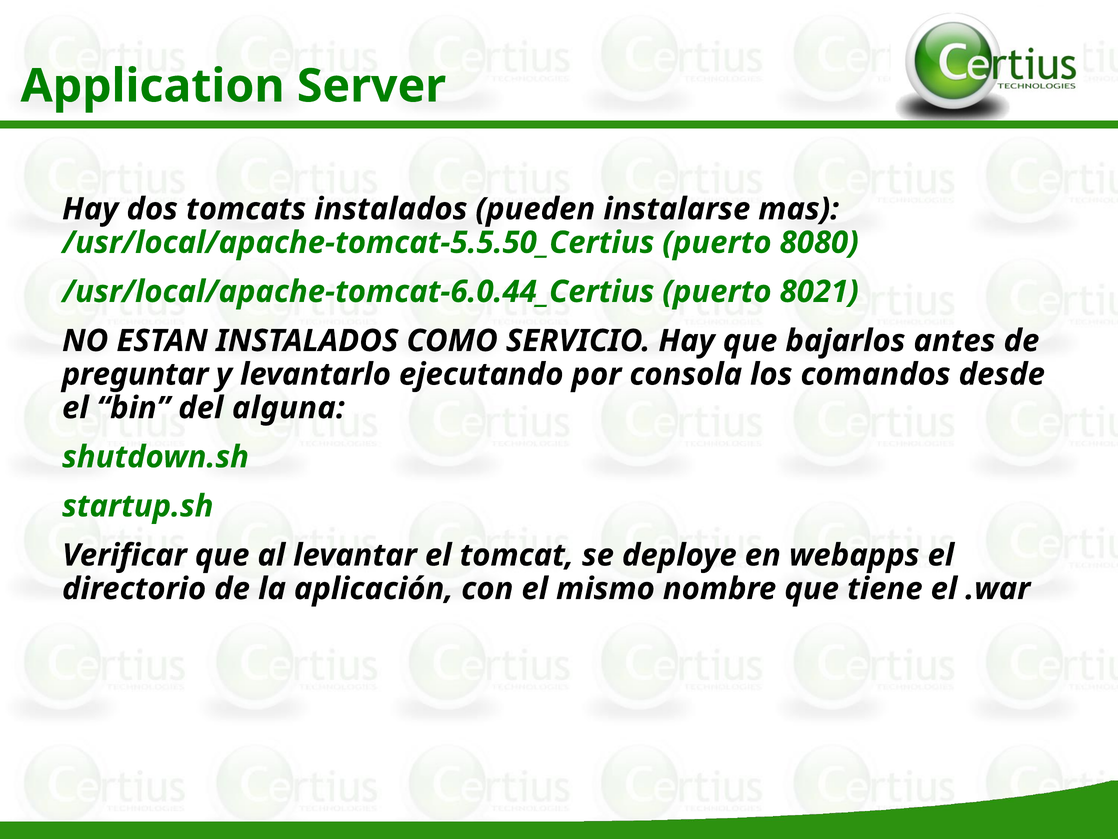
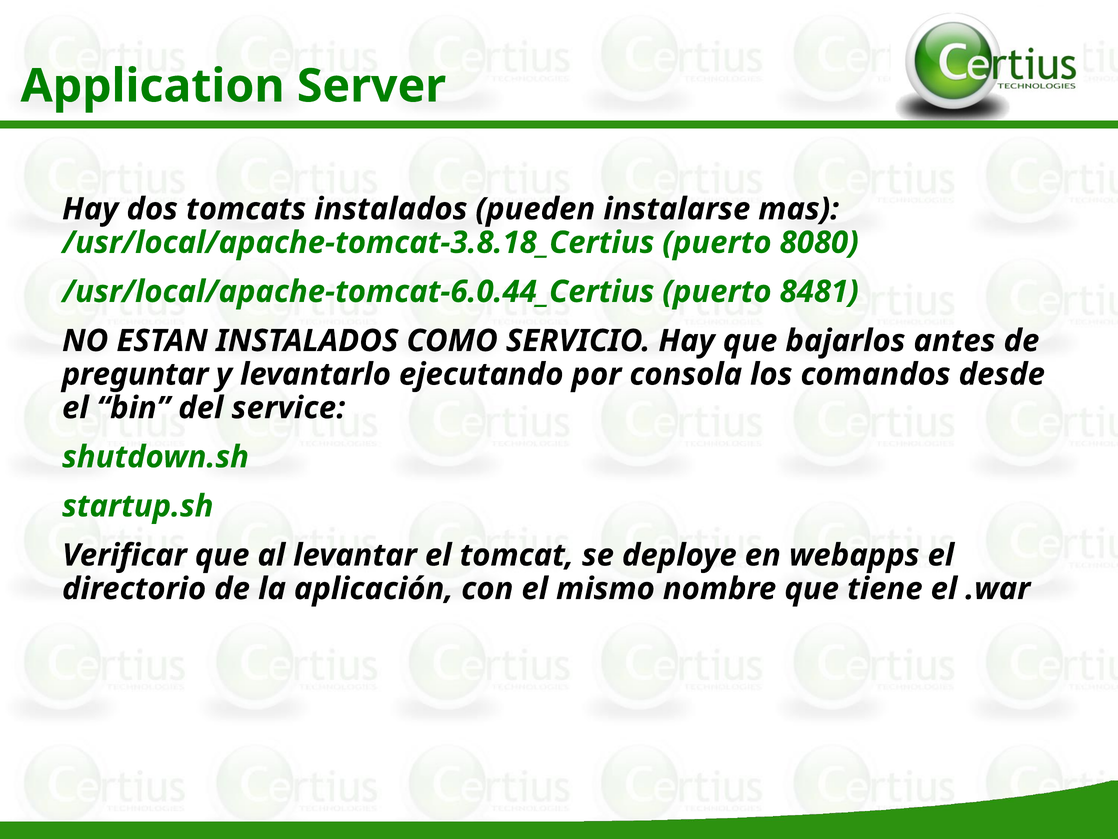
/usr/local/apache-tomcat-5.5.50_Certius: /usr/local/apache-tomcat-5.5.50_Certius -> /usr/local/apache-tomcat-3.8.18_Certius
8021: 8021 -> 8481
alguna: alguna -> service
